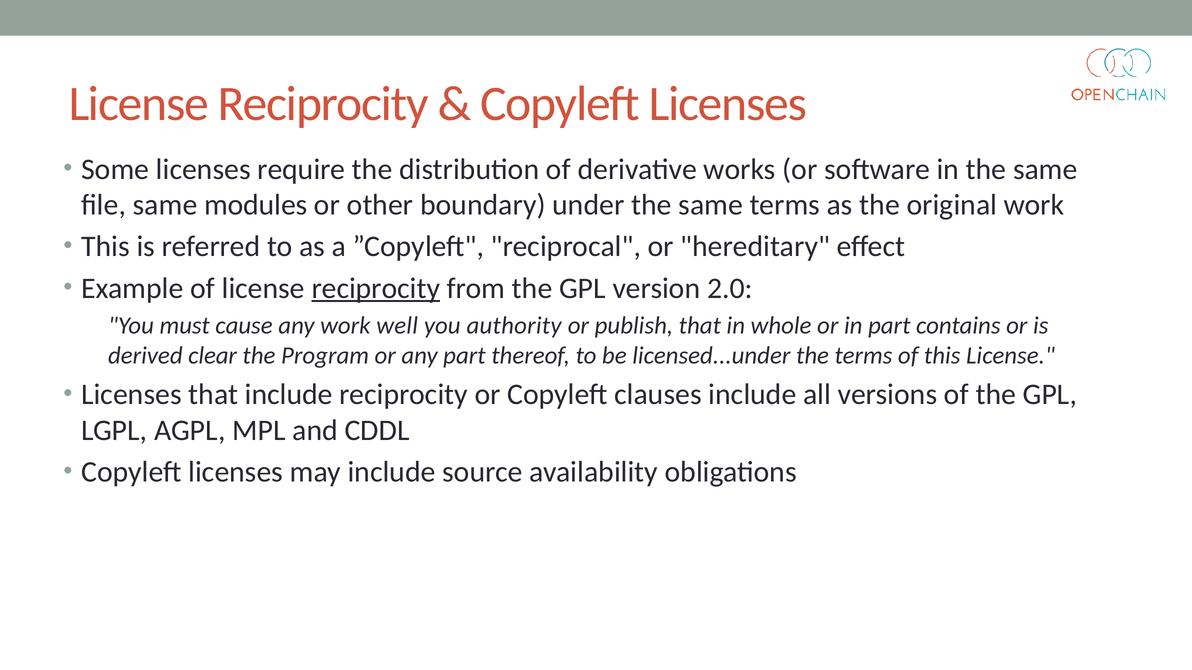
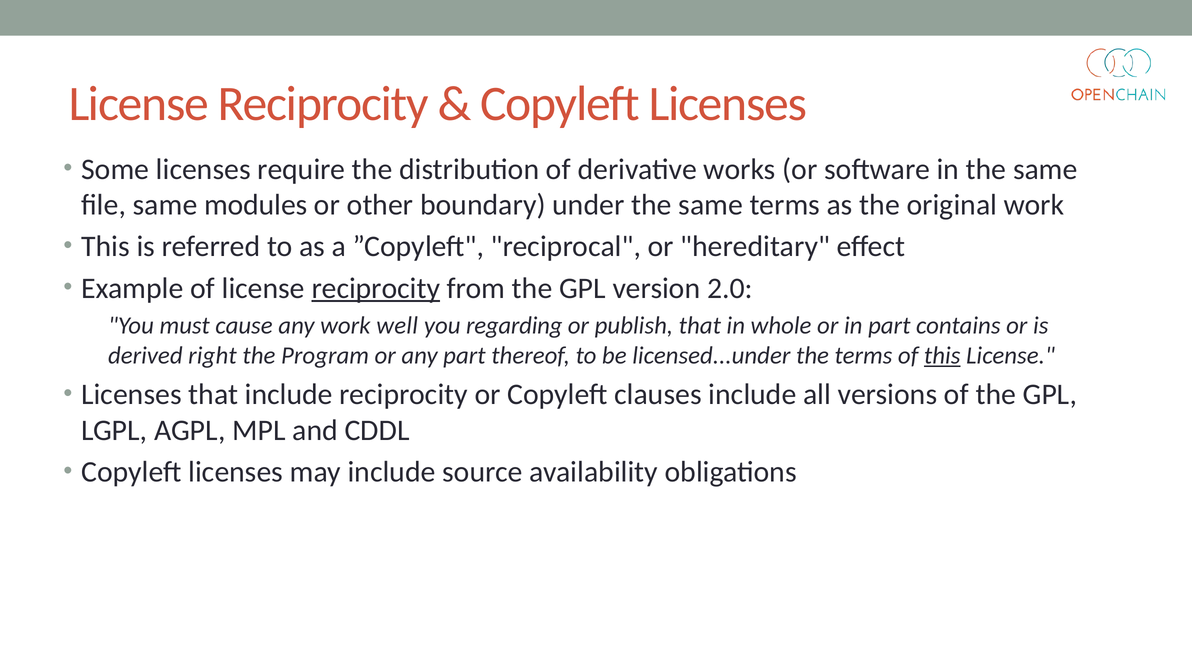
authority: authority -> regarding
clear: clear -> right
this at (942, 356) underline: none -> present
